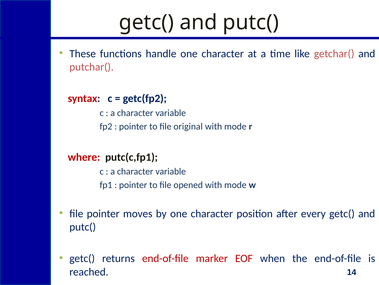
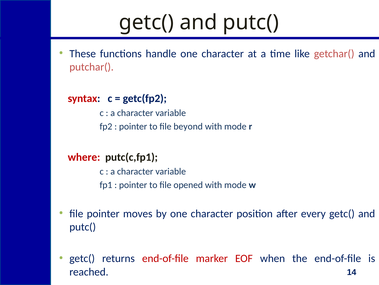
original: original -> beyond
